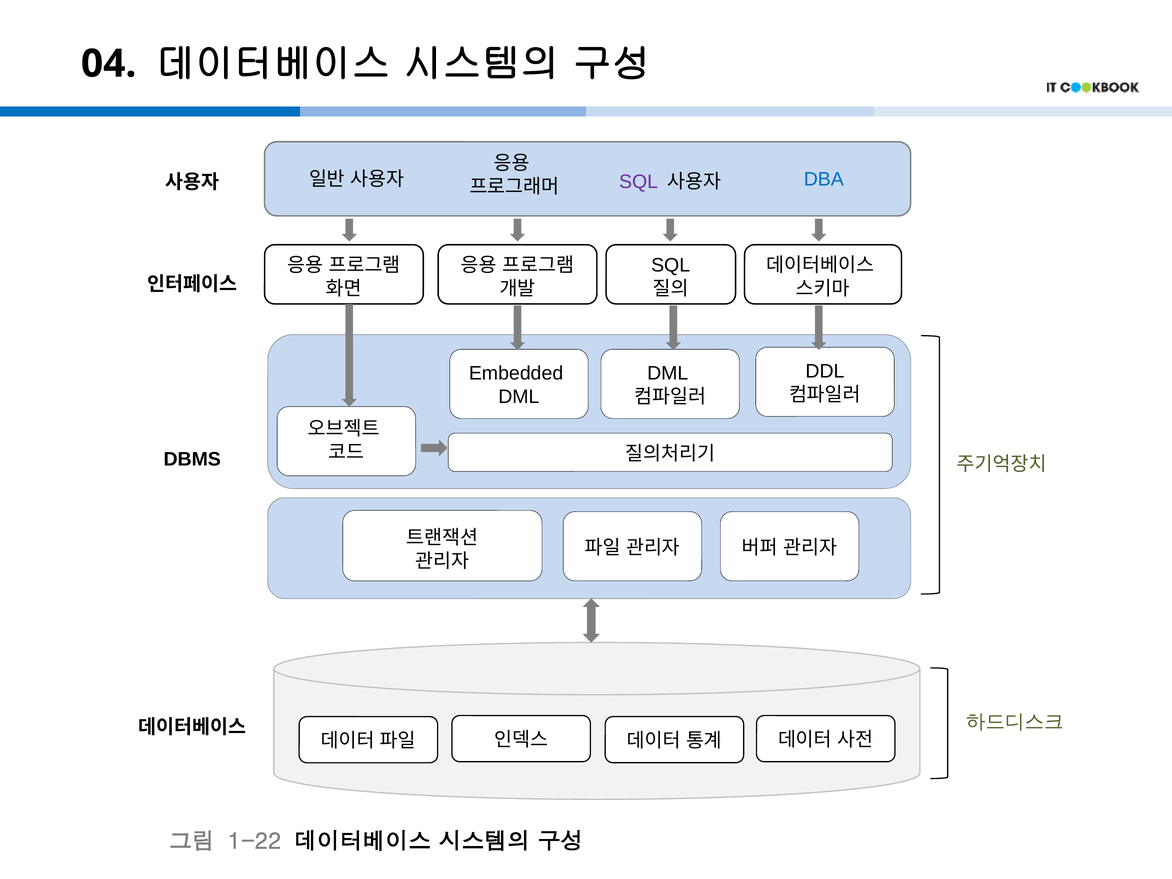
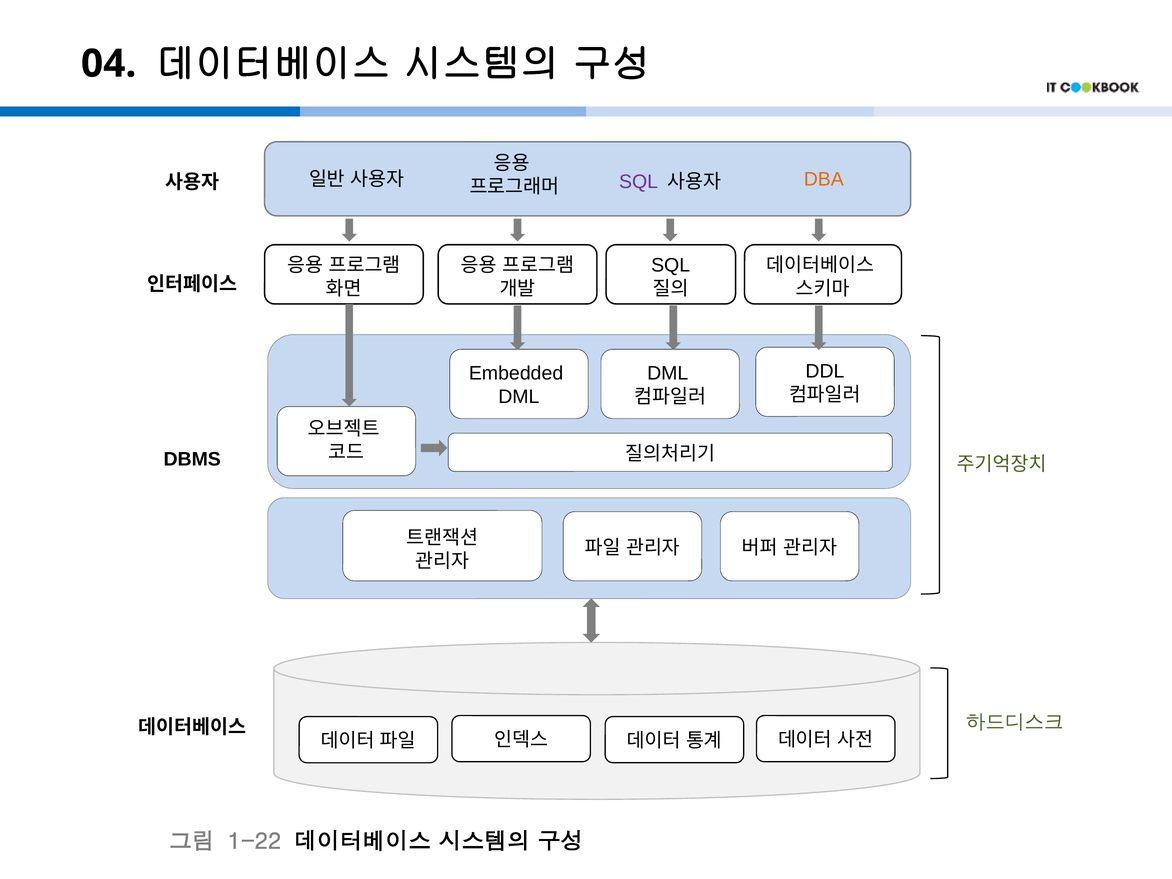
DBA colour: blue -> orange
